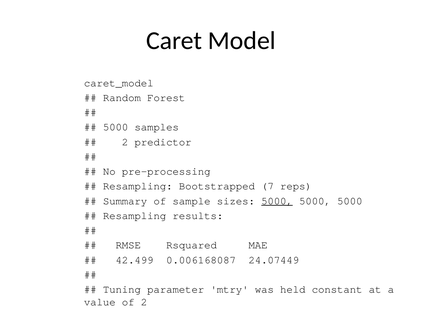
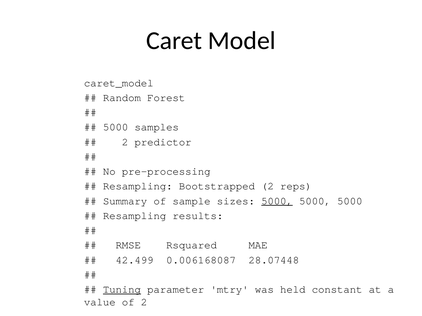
Bootstrapped 7: 7 -> 2
24.07449: 24.07449 -> 28.07448
Tuning underline: none -> present
